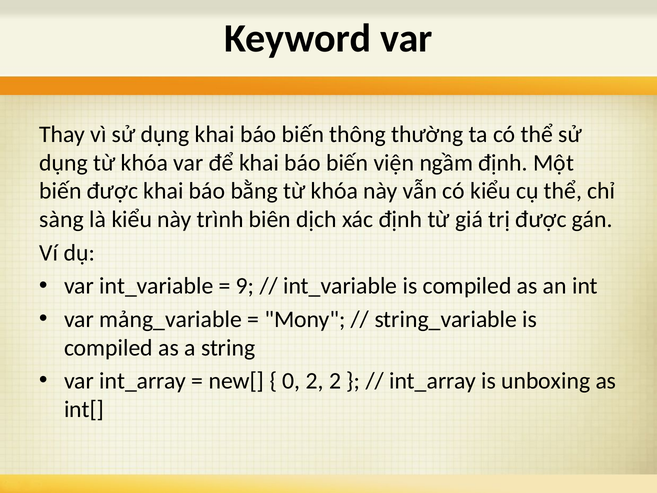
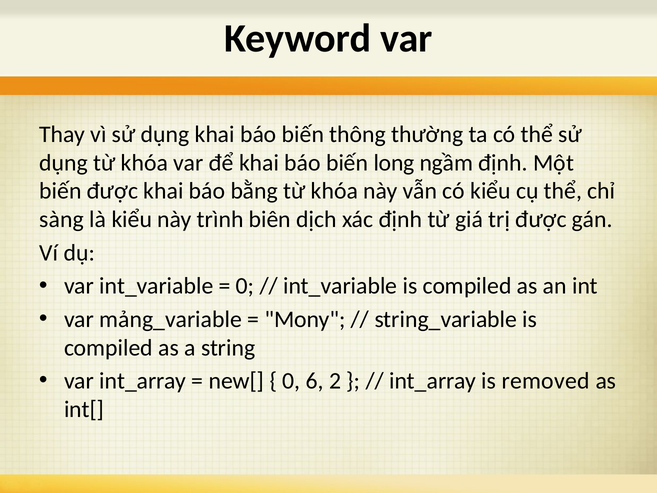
viện: viện -> long
9 at (245, 286): 9 -> 0
0 2: 2 -> 6
unboxing: unboxing -> removed
